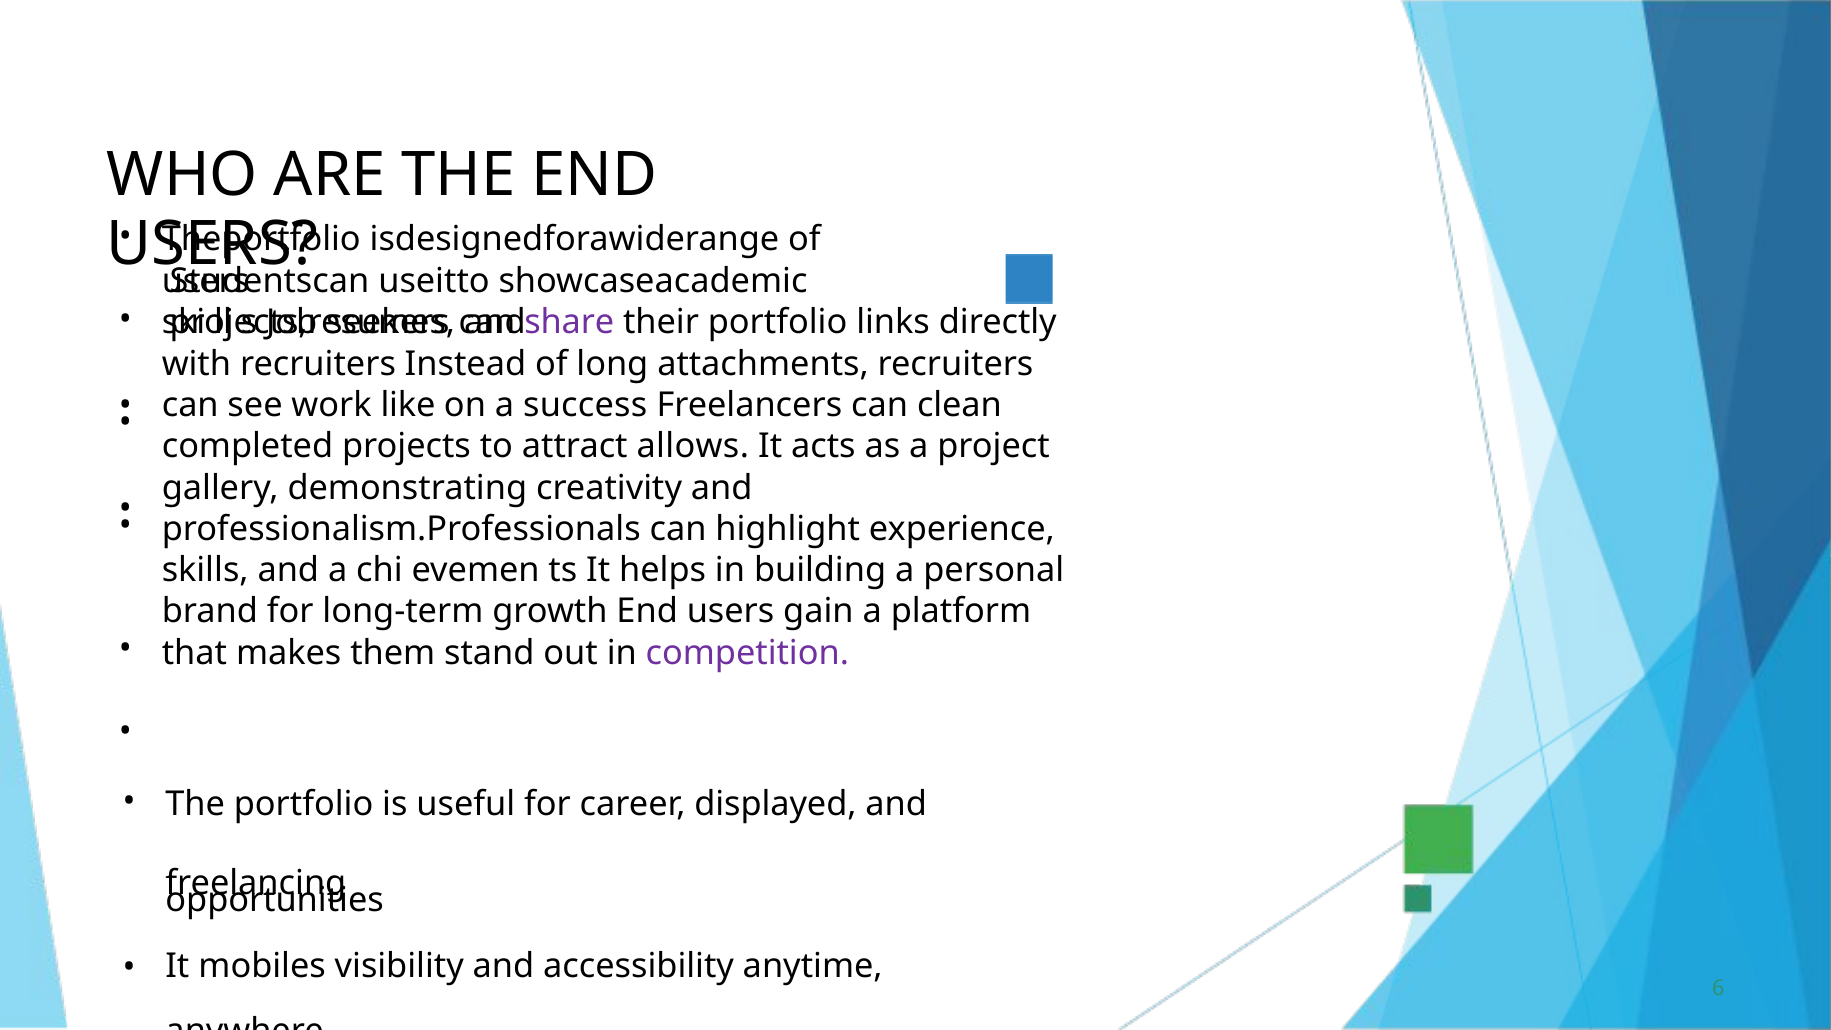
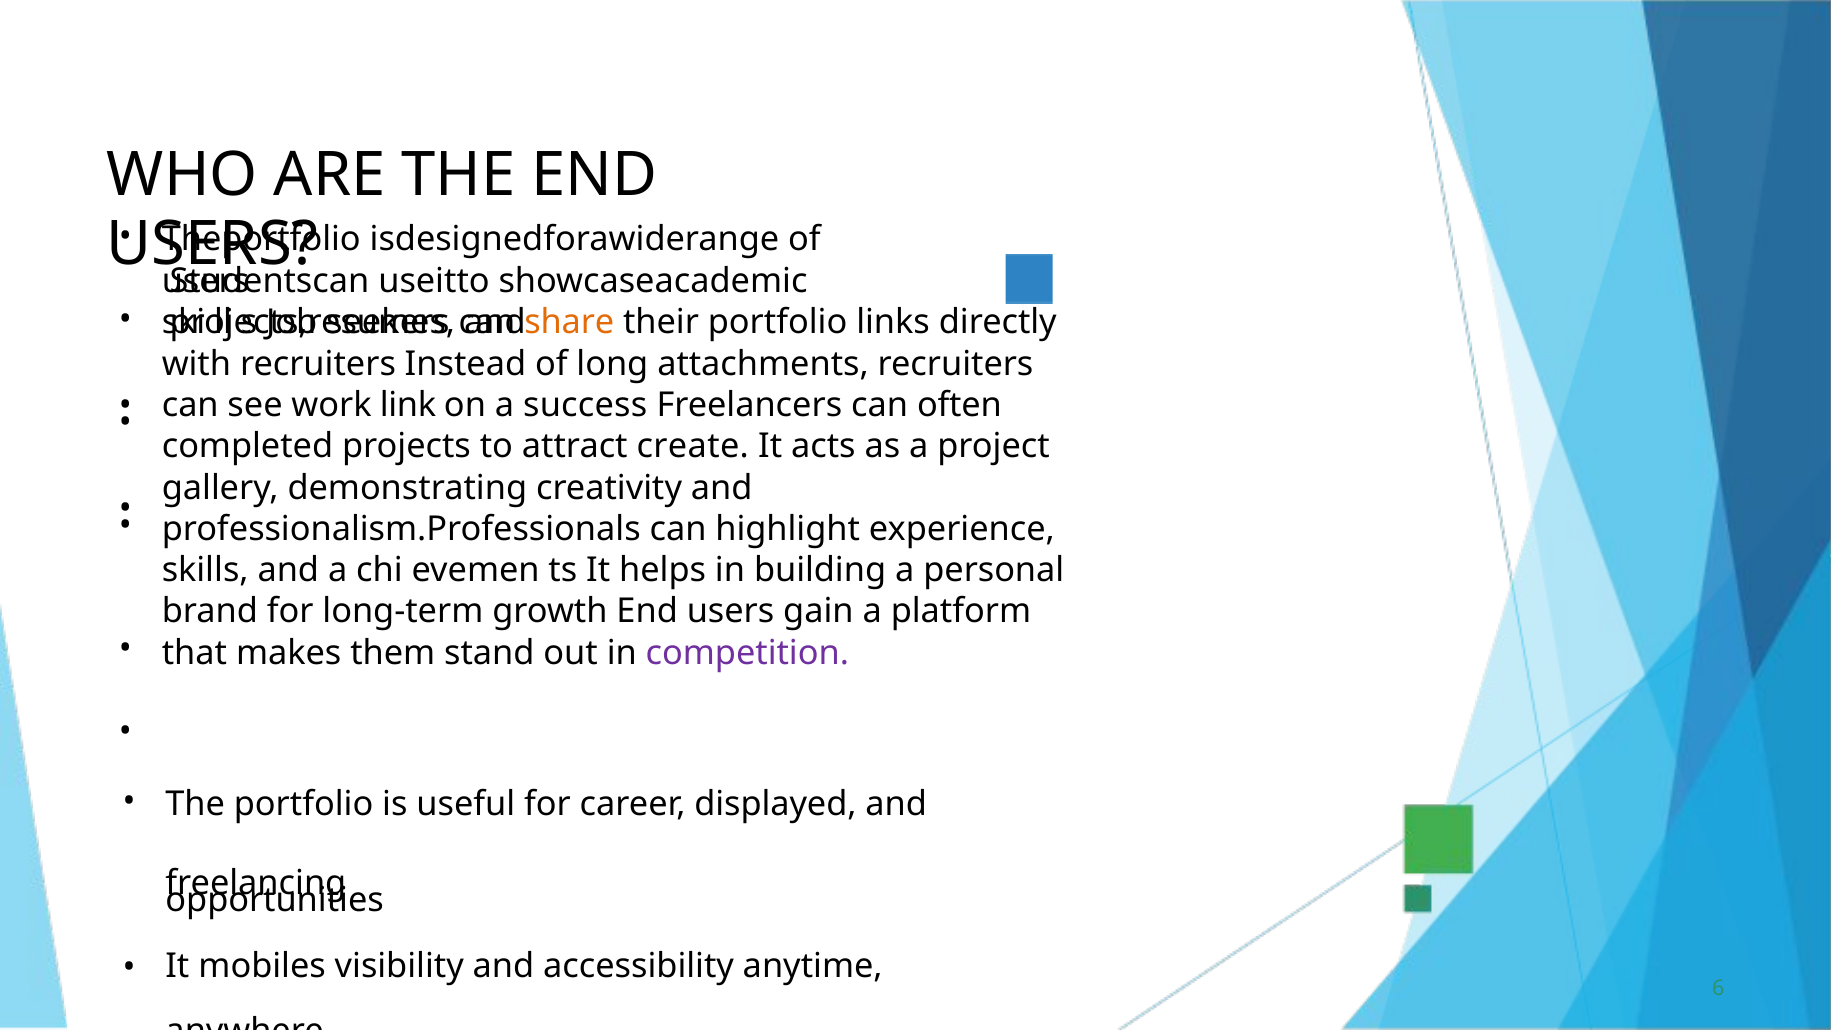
share colour: purple -> orange
like: like -> link
clean: clean -> often
allows: allows -> create
